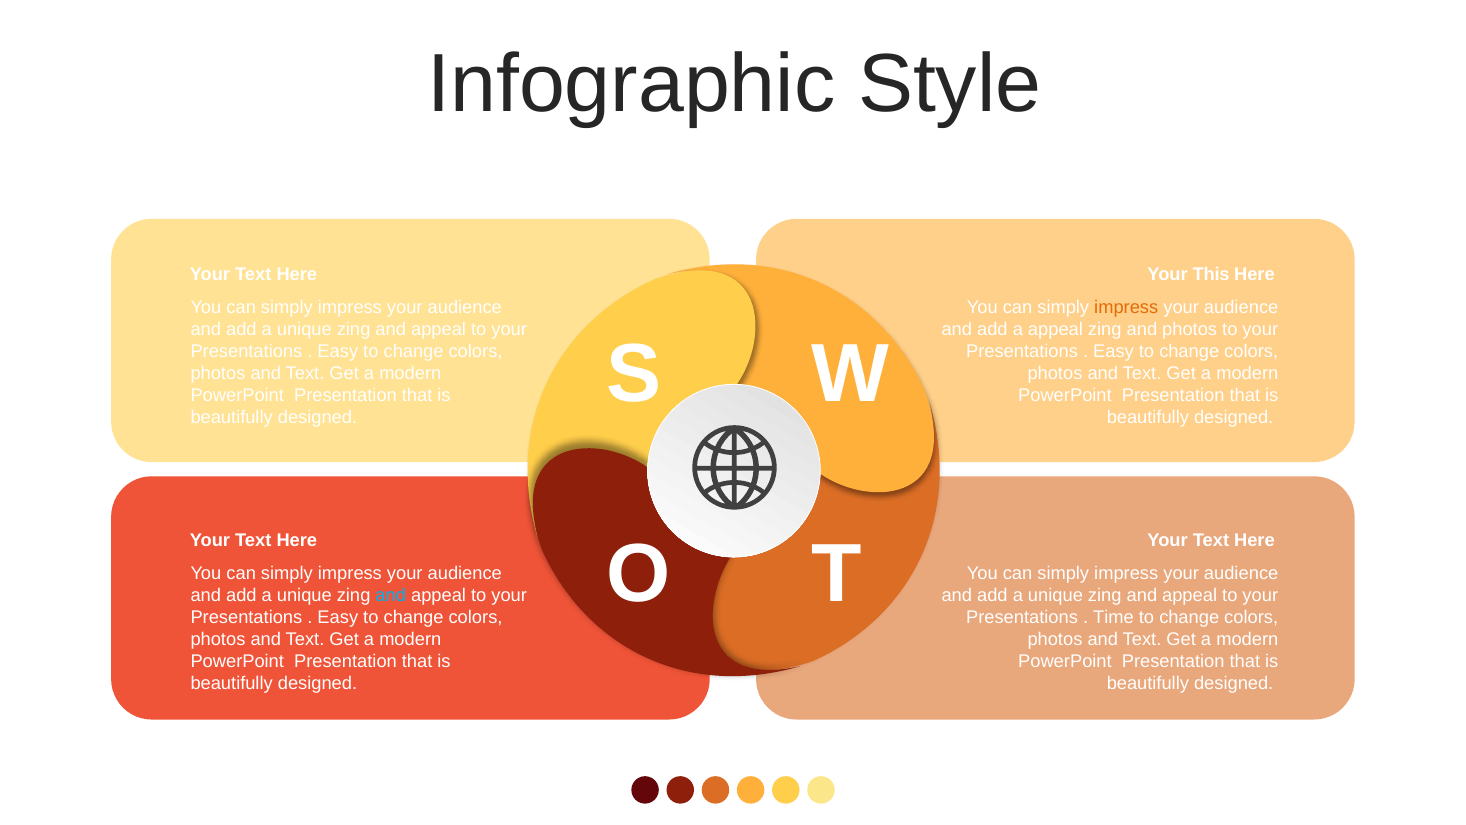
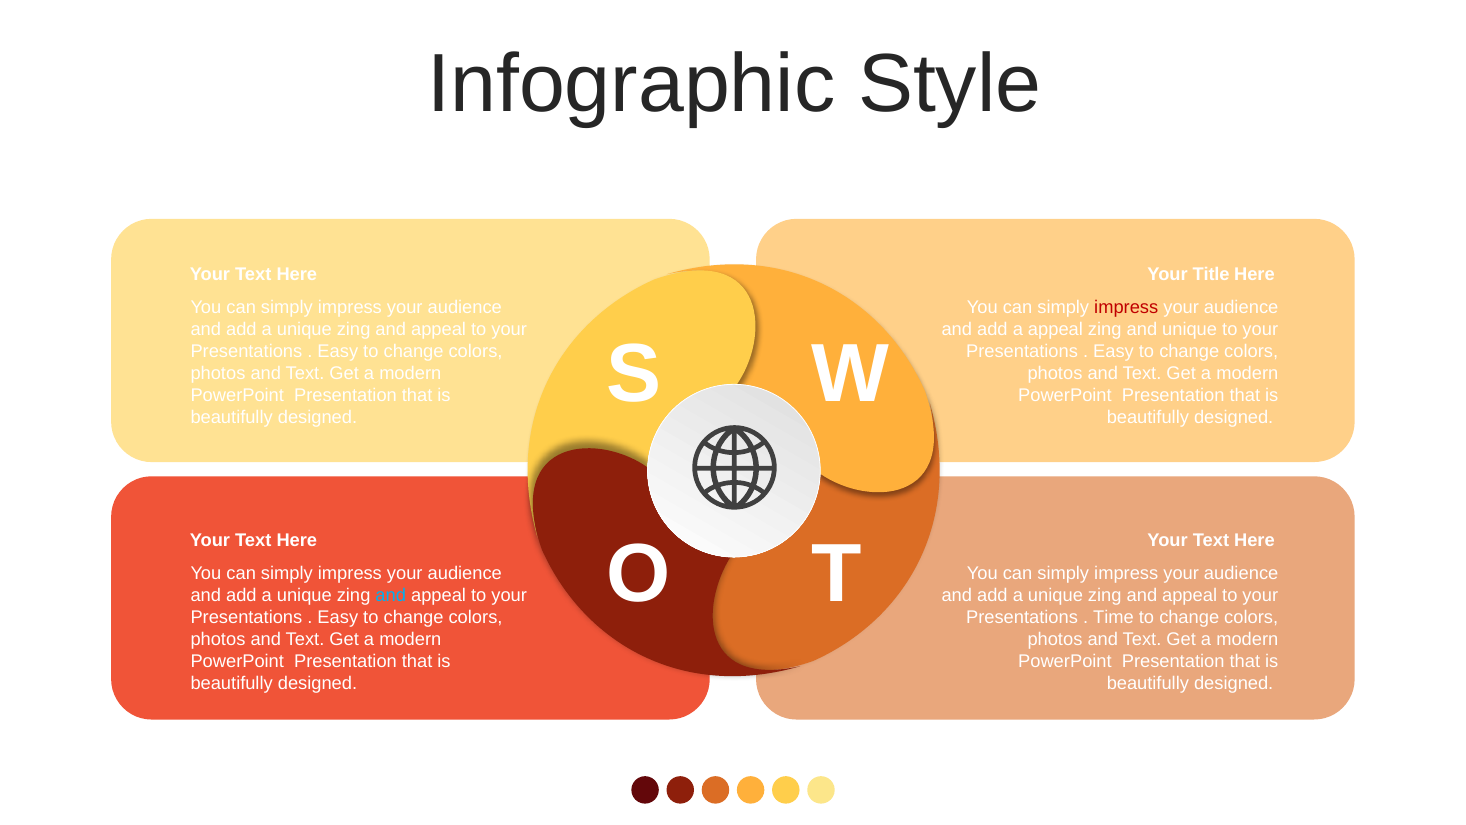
This: This -> Title
impress at (1126, 308) colour: orange -> red
and photos: photos -> unique
